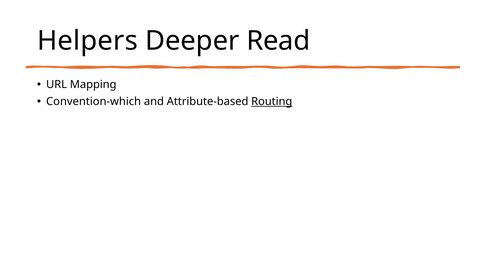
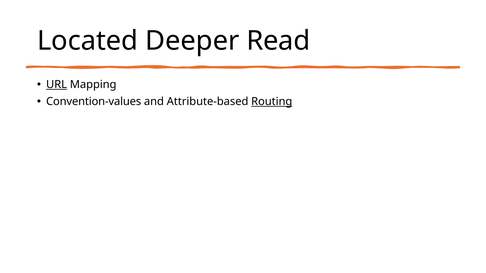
Helpers: Helpers -> Located
URL underline: none -> present
Convention-which: Convention-which -> Convention-values
